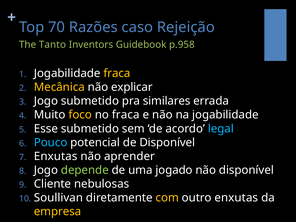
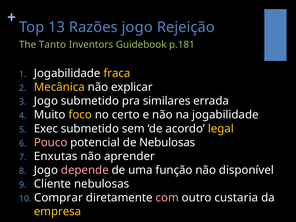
70: 70 -> 13
Razões caso: caso -> jogo
p.958: p.958 -> p.181
no fraca: fraca -> certo
Esse: Esse -> Exec
legal colour: light blue -> yellow
Pouco colour: light blue -> pink
de Disponível: Disponível -> Nebulosas
depende colour: light green -> pink
jogado: jogado -> função
Soullivan: Soullivan -> Comprar
com colour: yellow -> pink
outro enxutas: enxutas -> custaria
